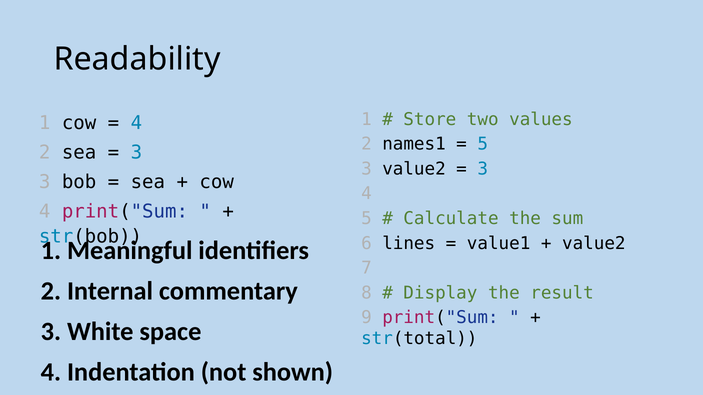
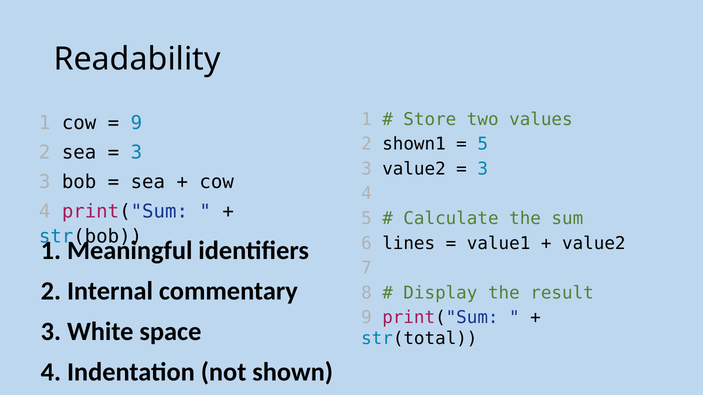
4 at (136, 123): 4 -> 9
names1: names1 -> shown1
